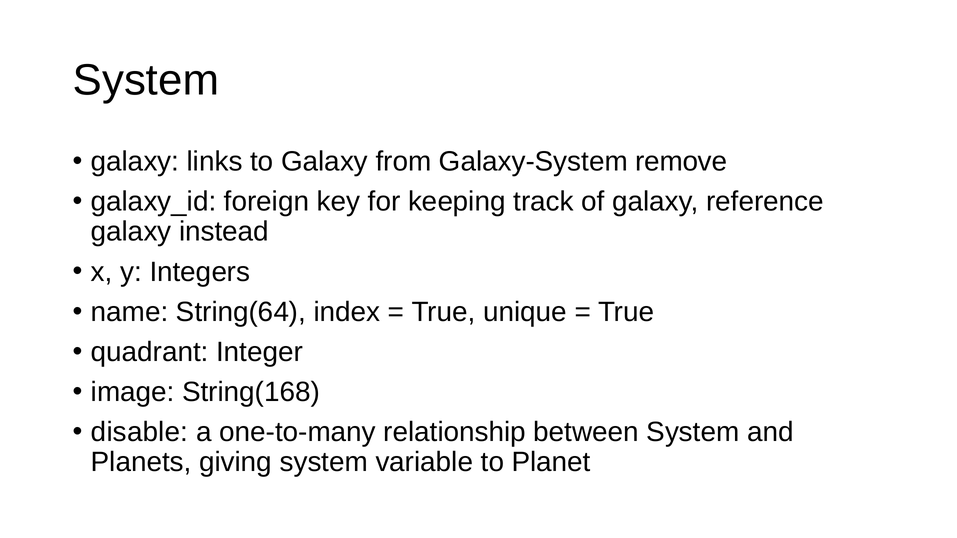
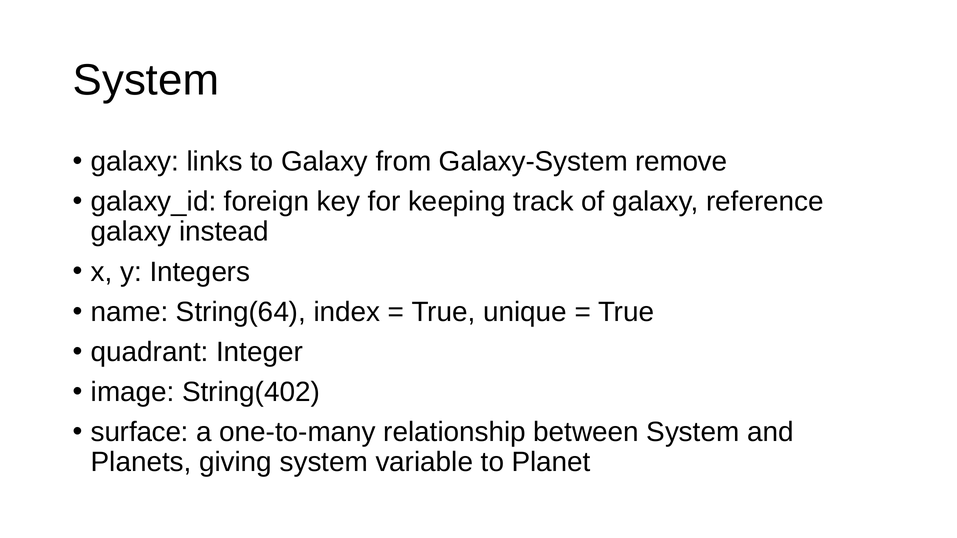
String(168: String(168 -> String(402
disable: disable -> surface
